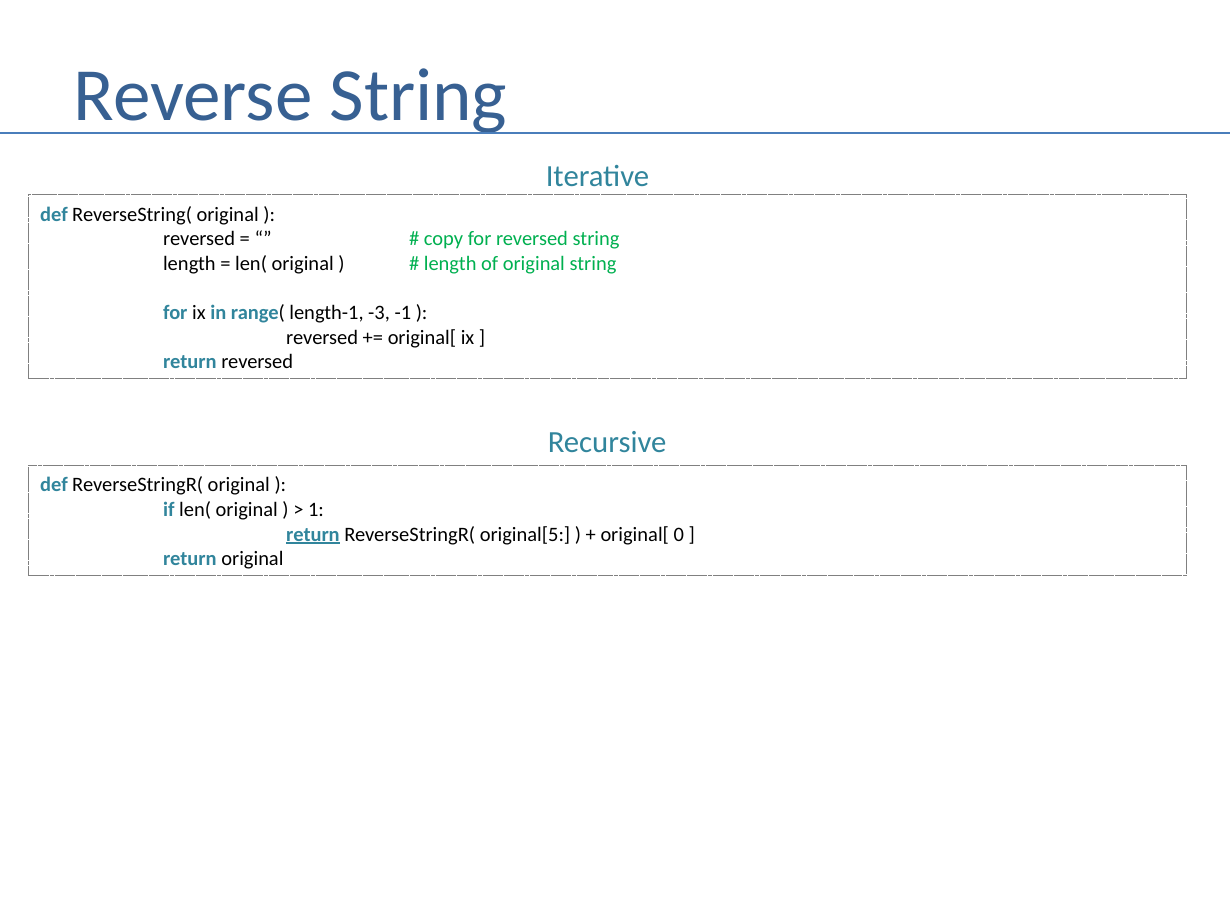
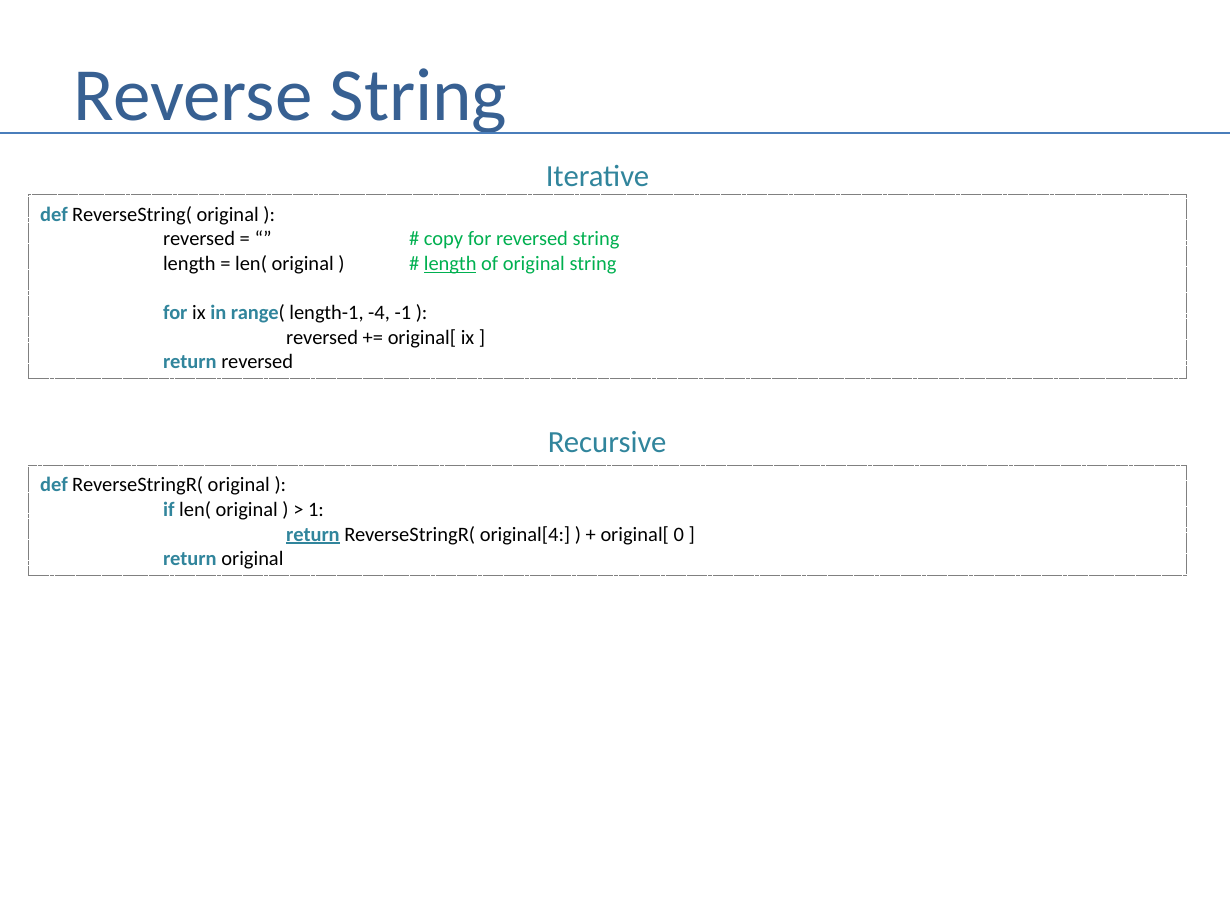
length at (450, 264) underline: none -> present
-3: -3 -> -4
original[5: original[5 -> original[4
